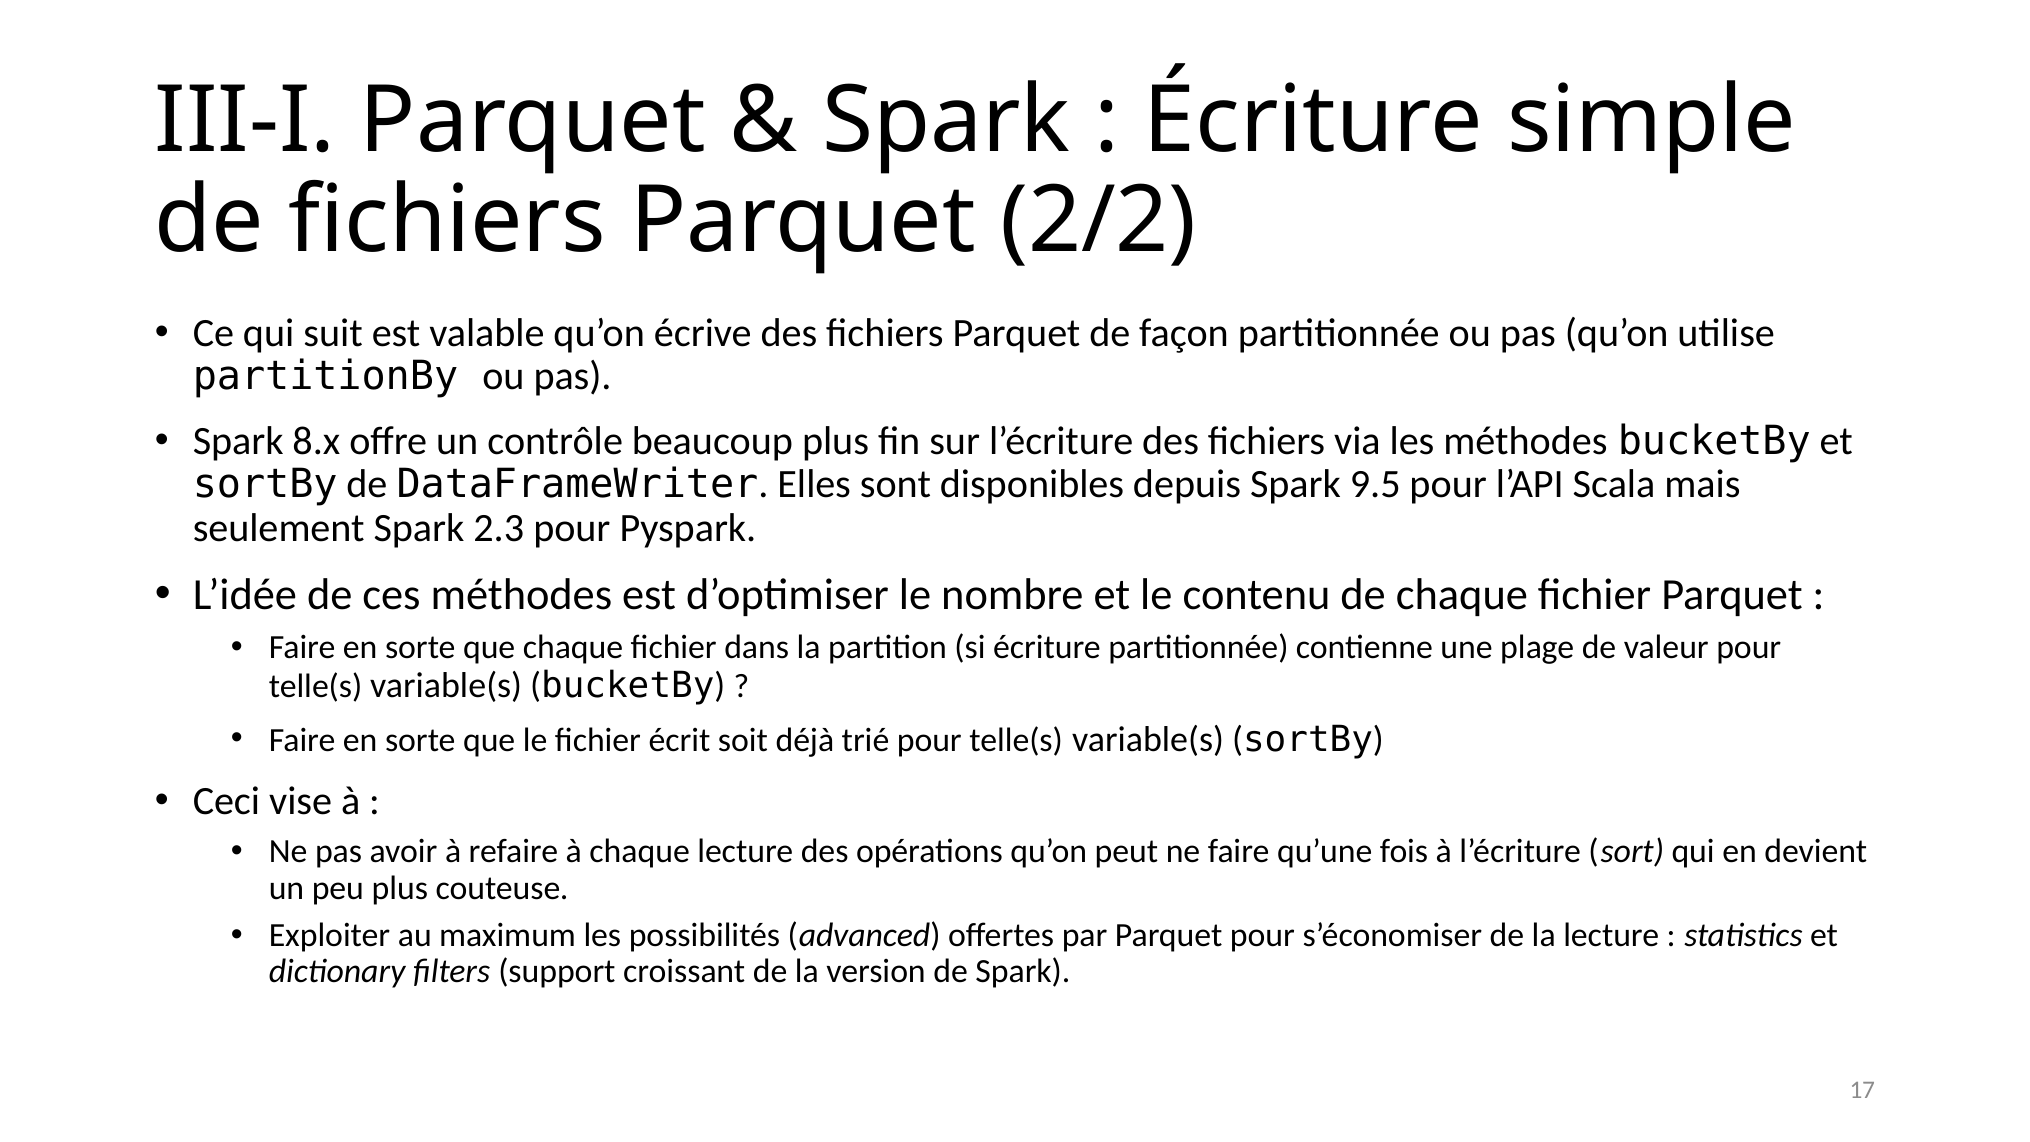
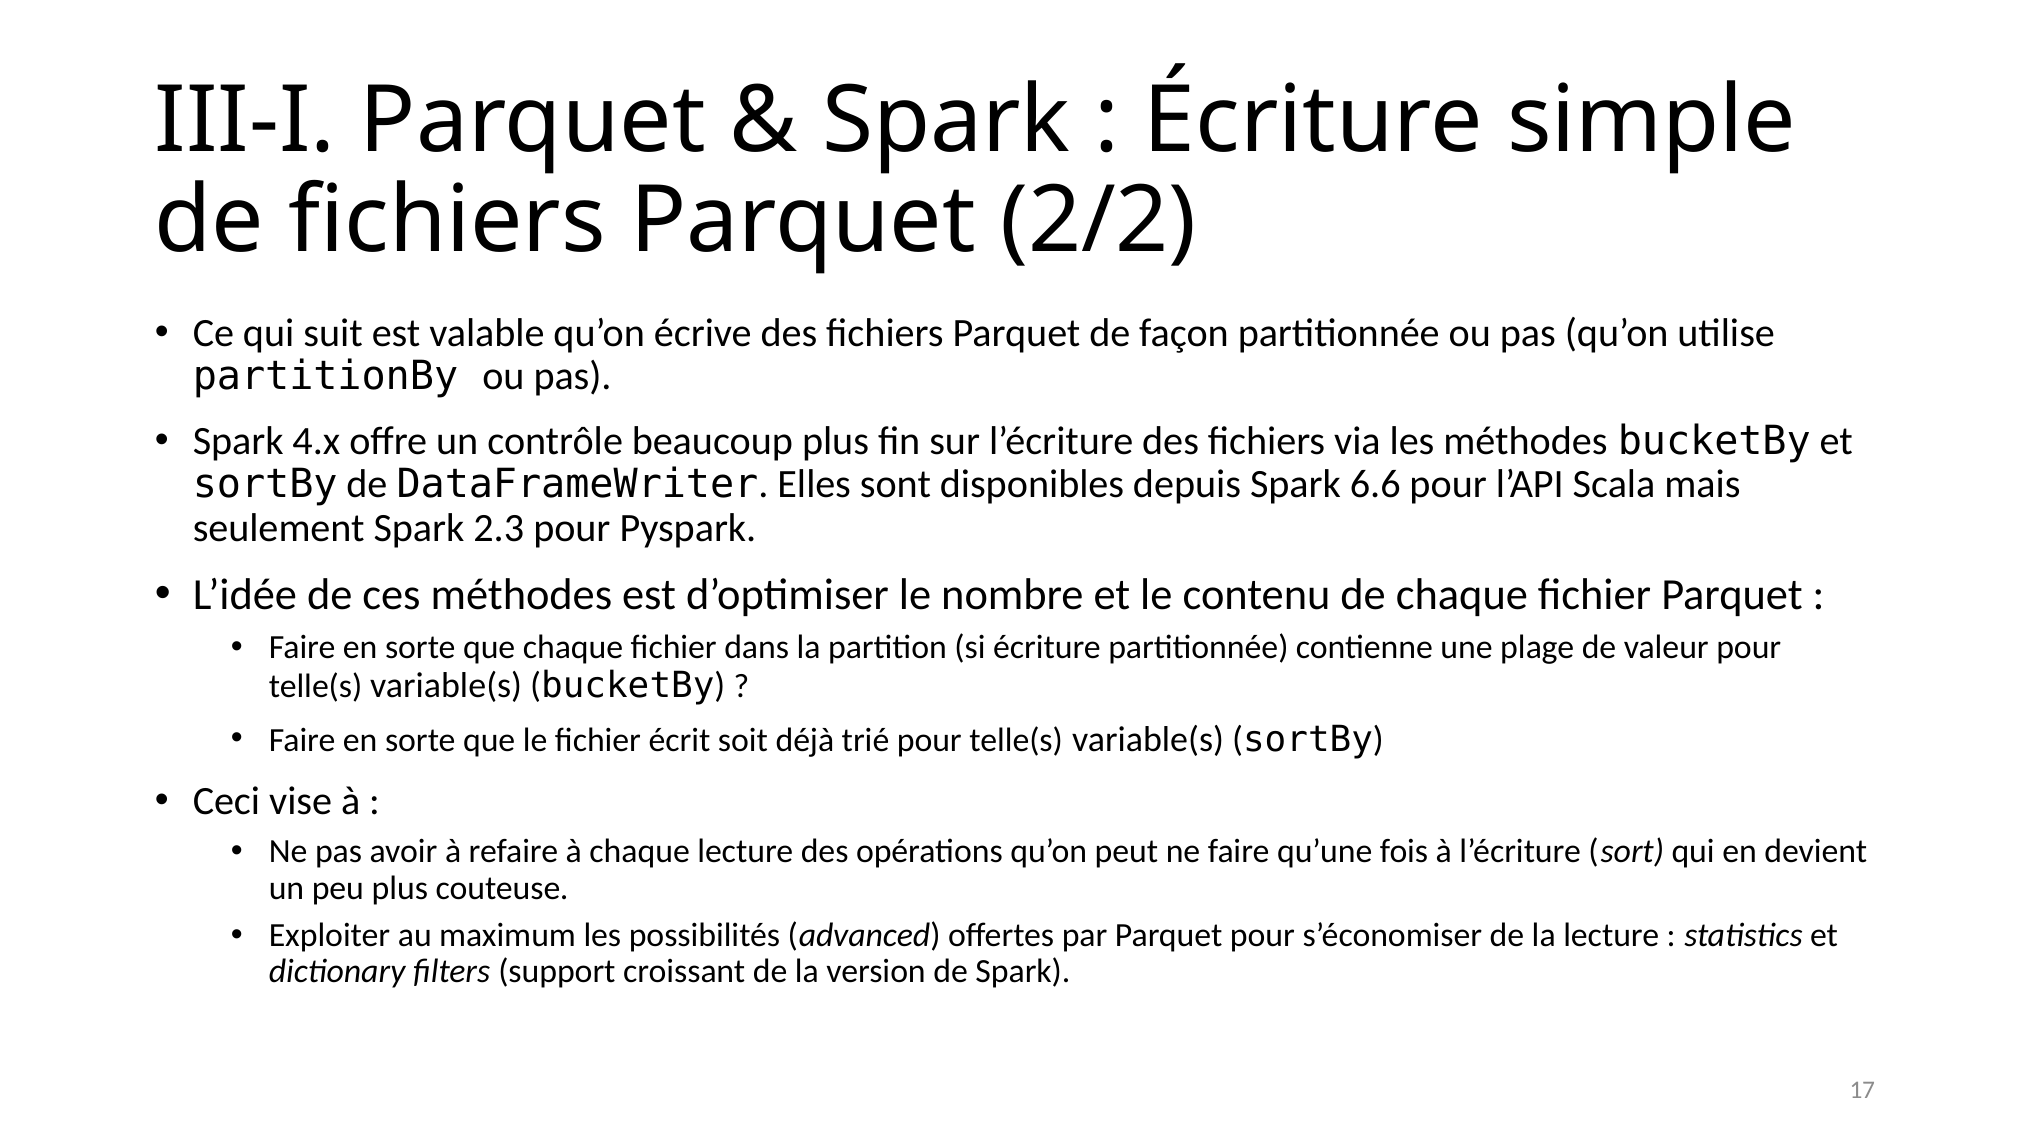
8.x: 8.x -> 4.x
9.5: 9.5 -> 6.6
